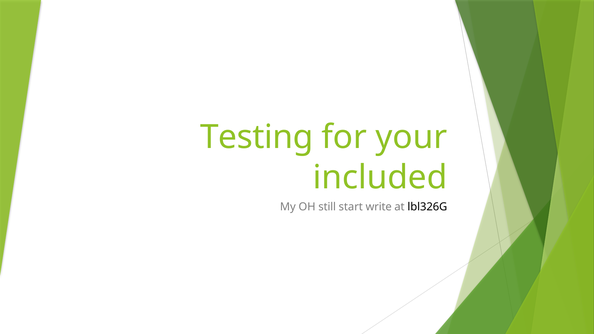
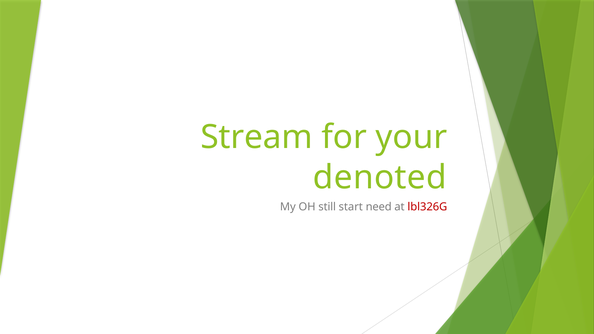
Testing: Testing -> Stream
included: included -> denoted
write: write -> need
lbl326G colour: black -> red
